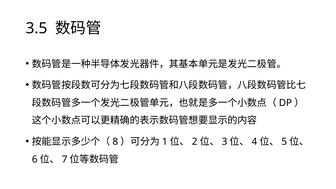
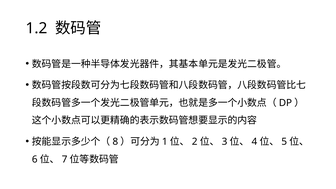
3.5: 3.5 -> 1.2
